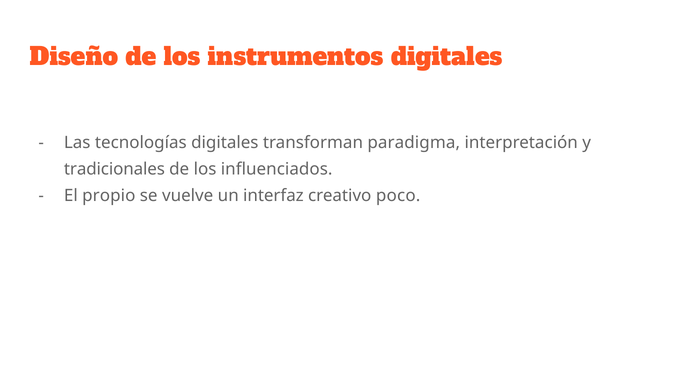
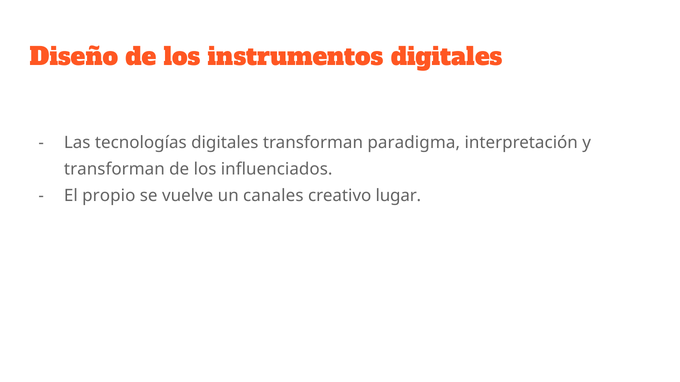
tradicionales at (114, 170): tradicionales -> transforman
interfaz: interfaz -> canales
poco: poco -> lugar
